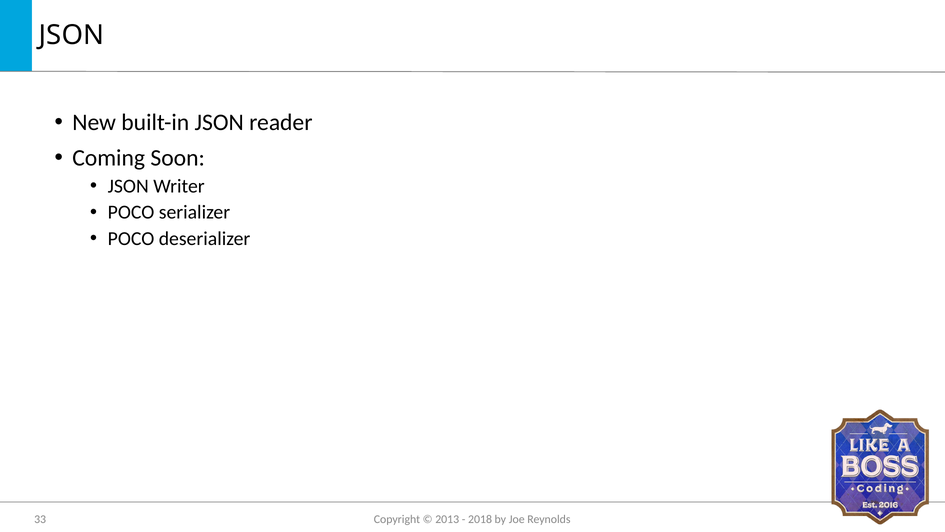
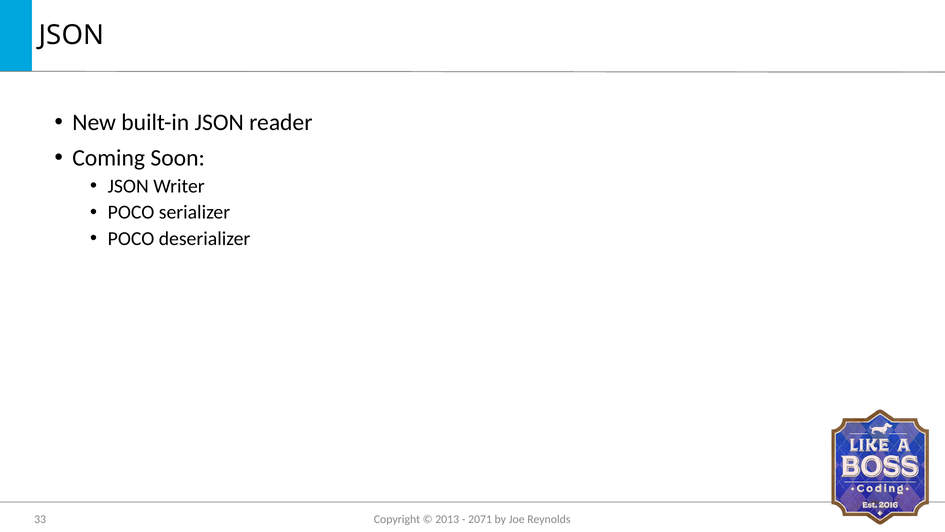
2018: 2018 -> 2071
